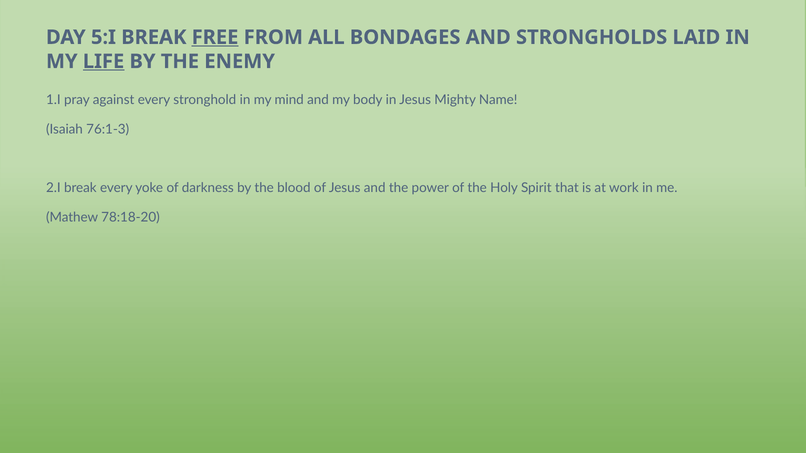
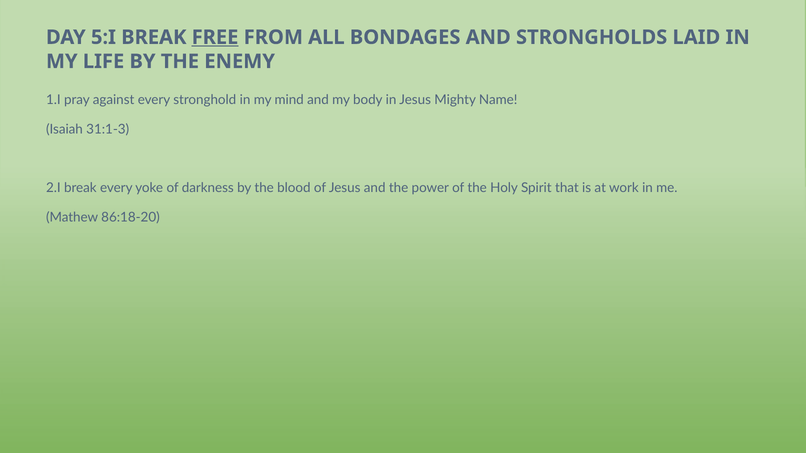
LIFE underline: present -> none
76:1-3: 76:1-3 -> 31:1-3
78:18-20: 78:18-20 -> 86:18-20
